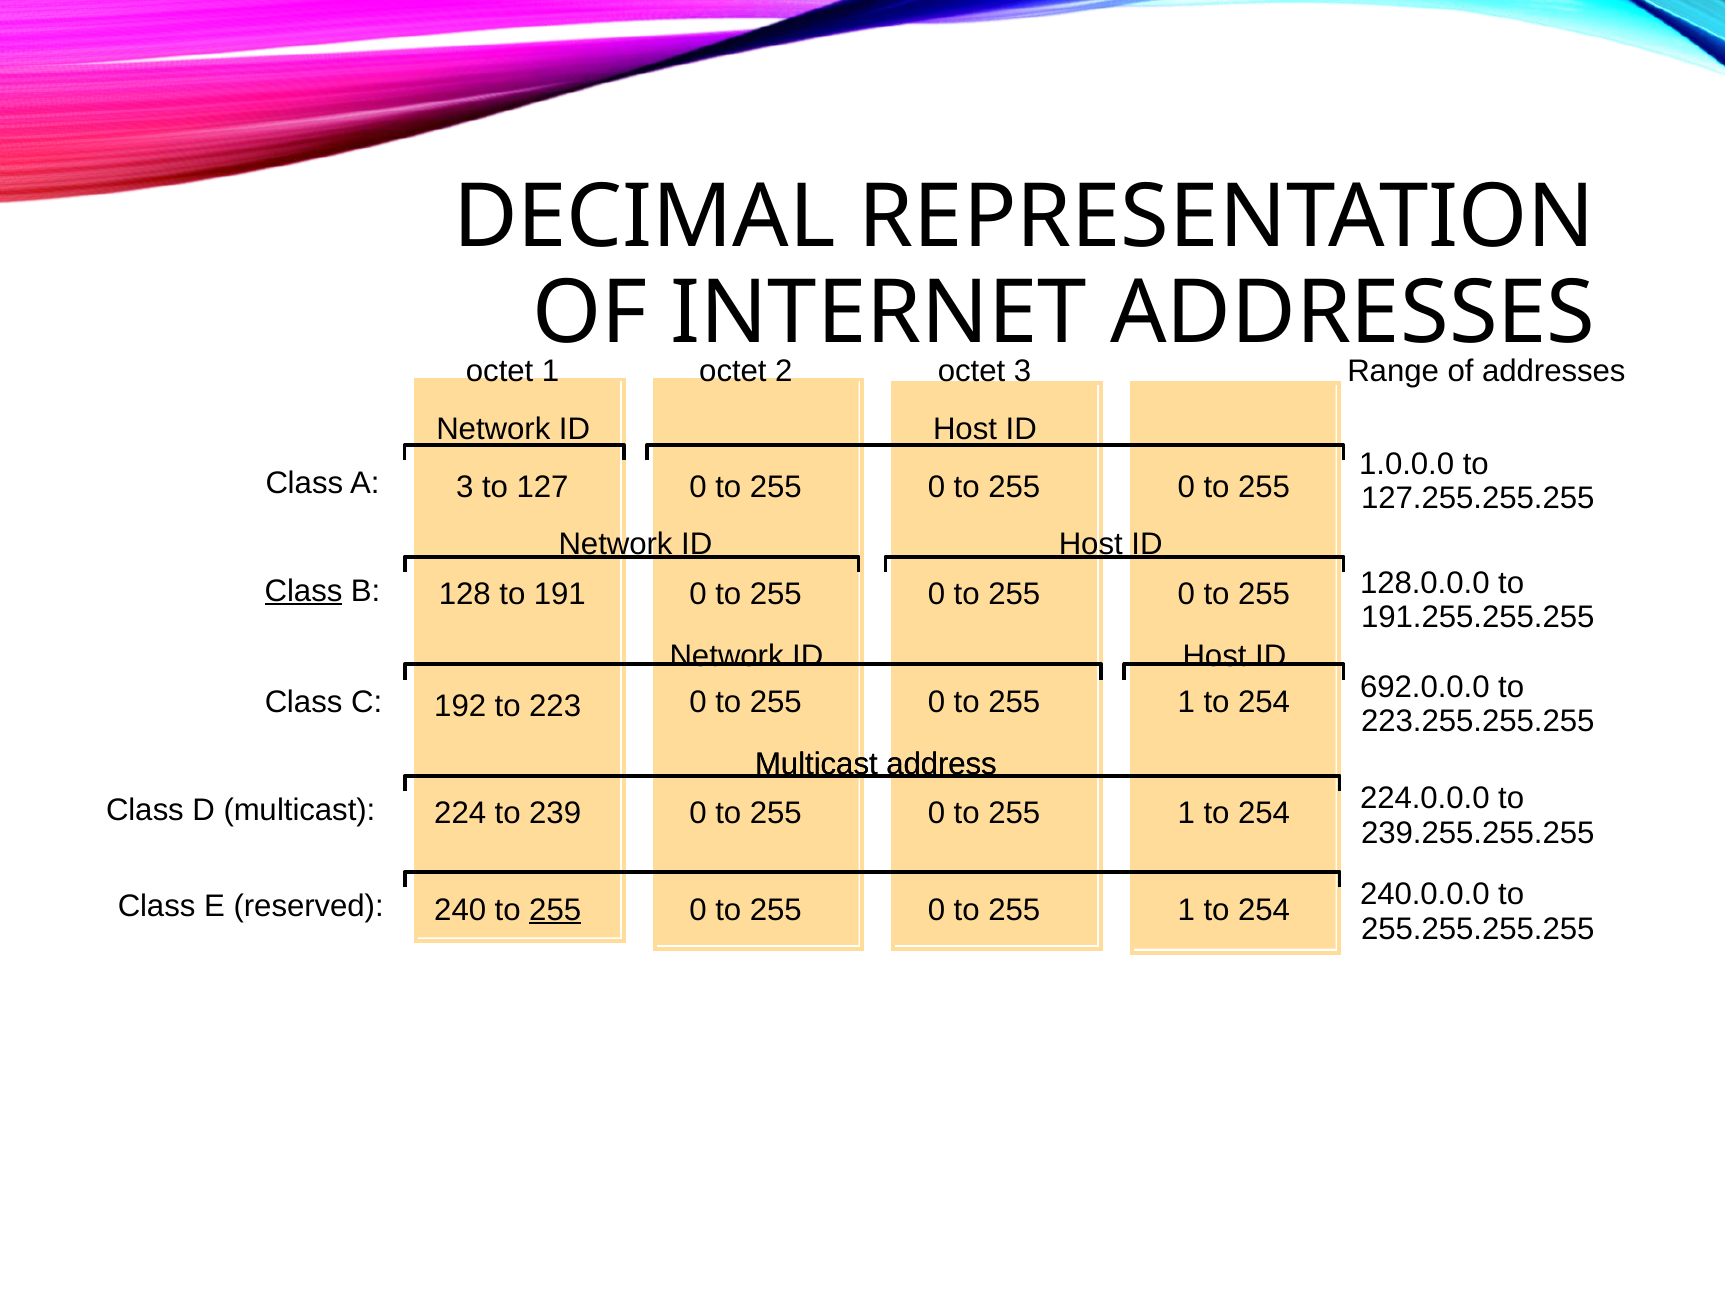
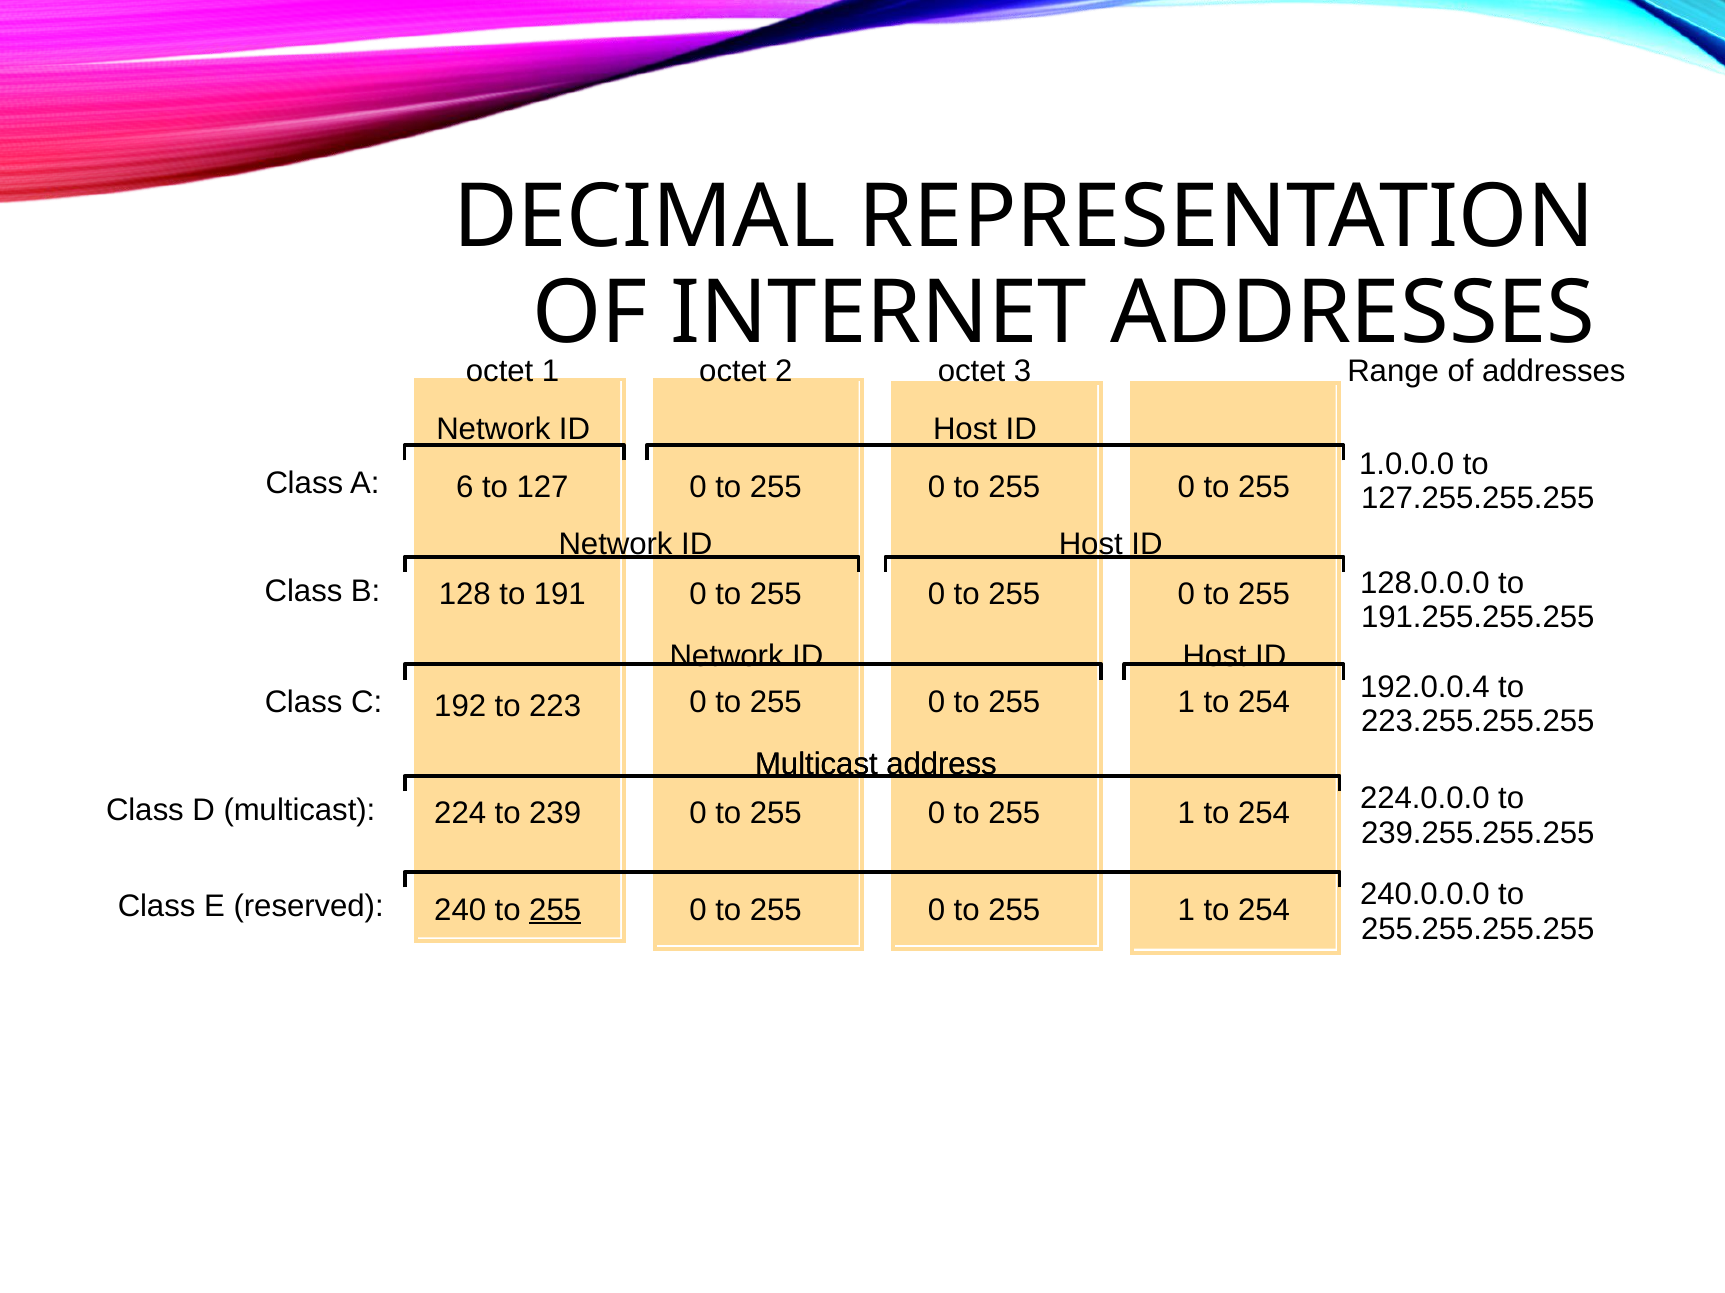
A 3: 3 -> 6
Class at (304, 591) underline: present -> none
692.0.0.0: 692.0.0.0 -> 192.0.0.4
